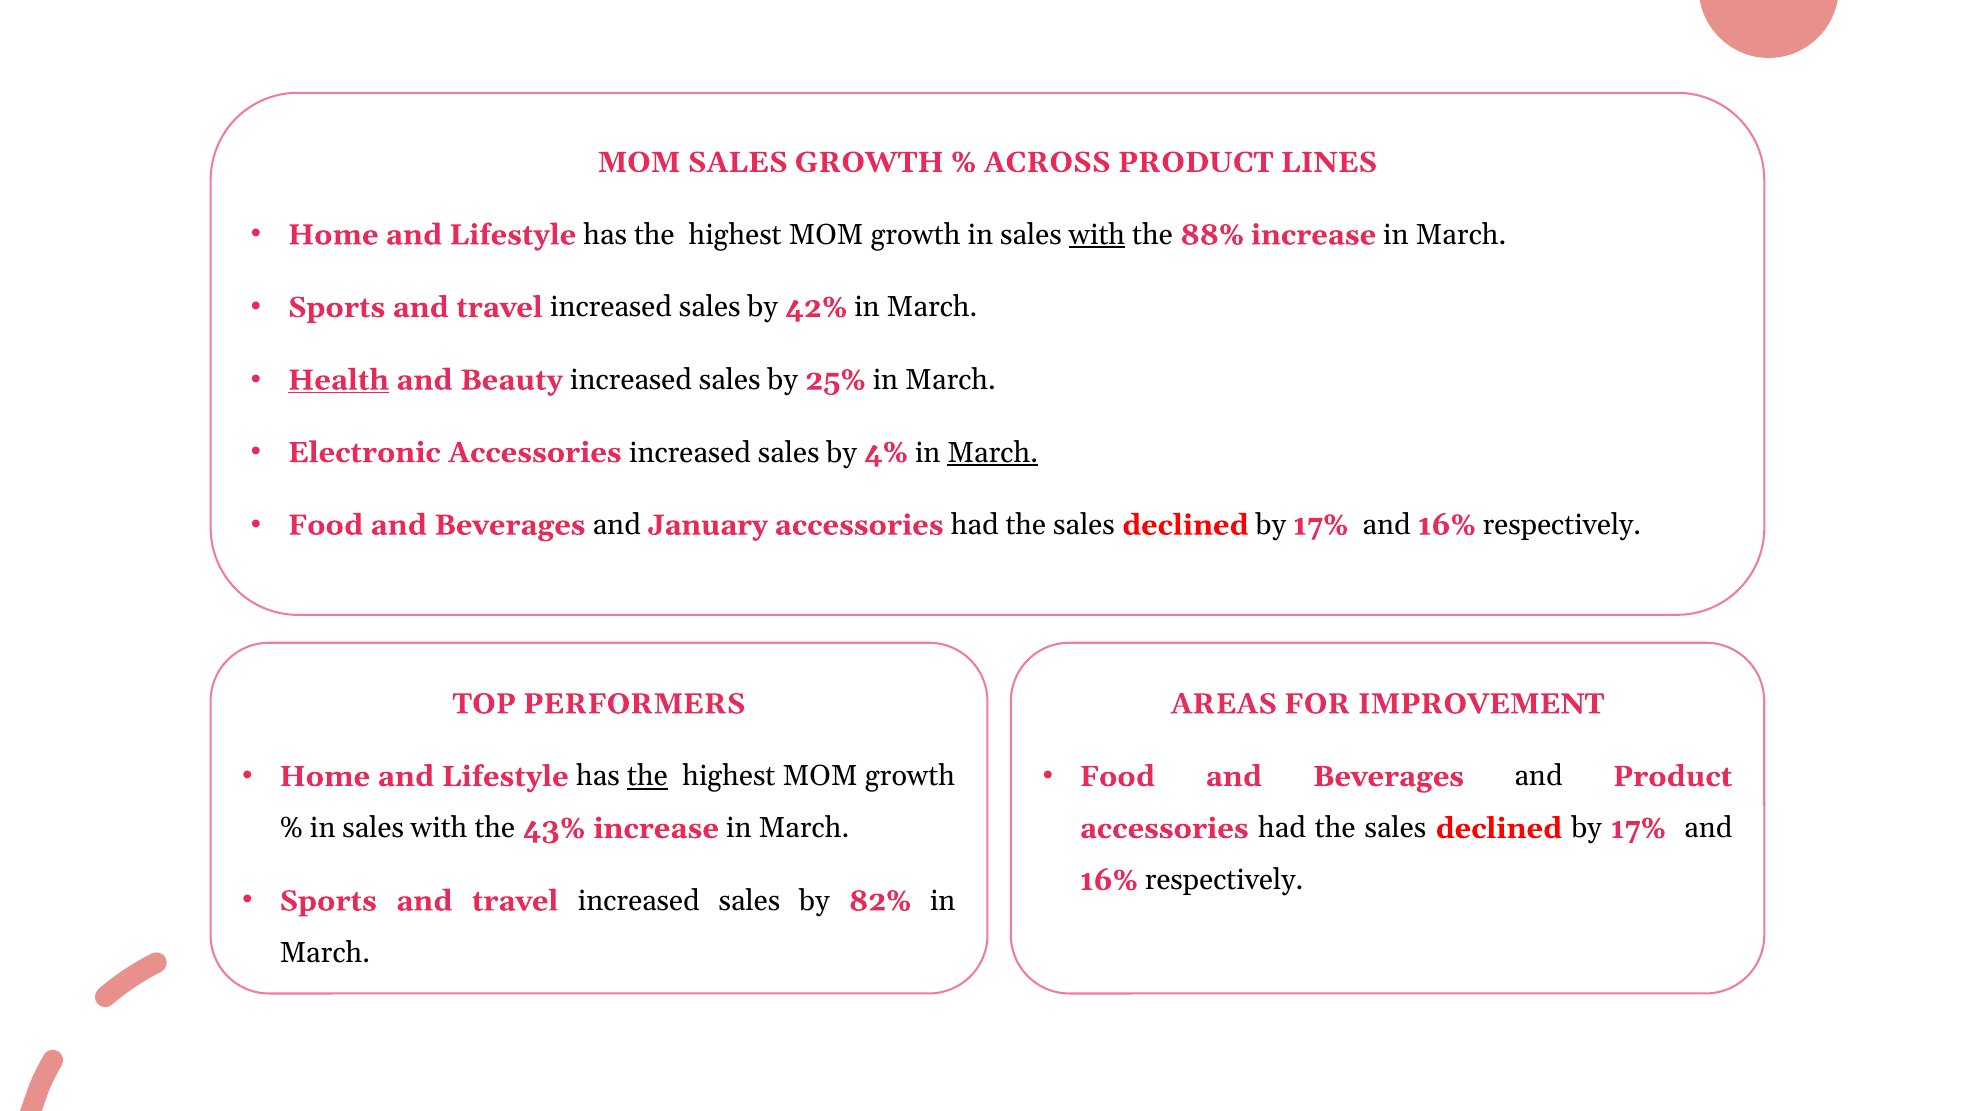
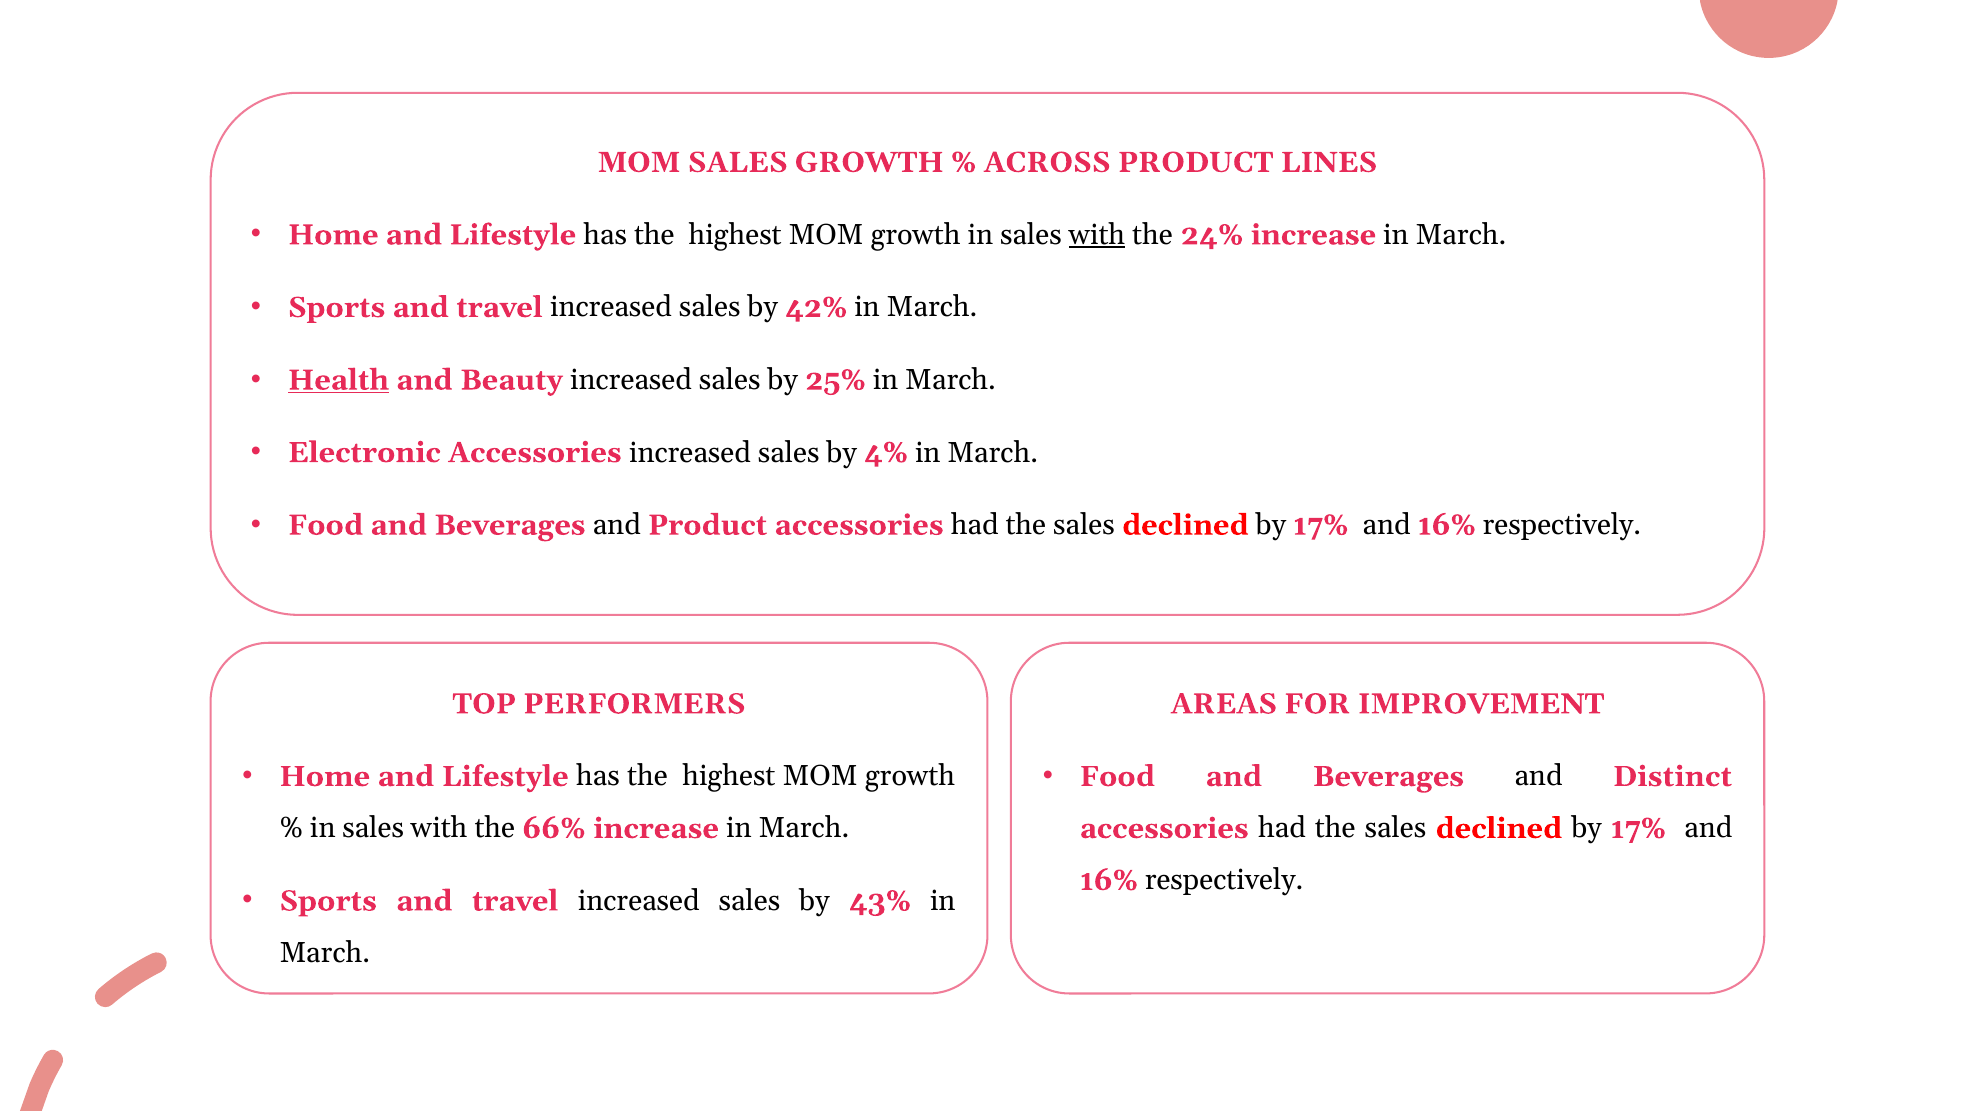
88%: 88% -> 24%
March at (993, 453) underline: present -> none
and January: January -> Product
the at (647, 776) underline: present -> none
and Product: Product -> Distinct
43%: 43% -> 66%
82%: 82% -> 43%
